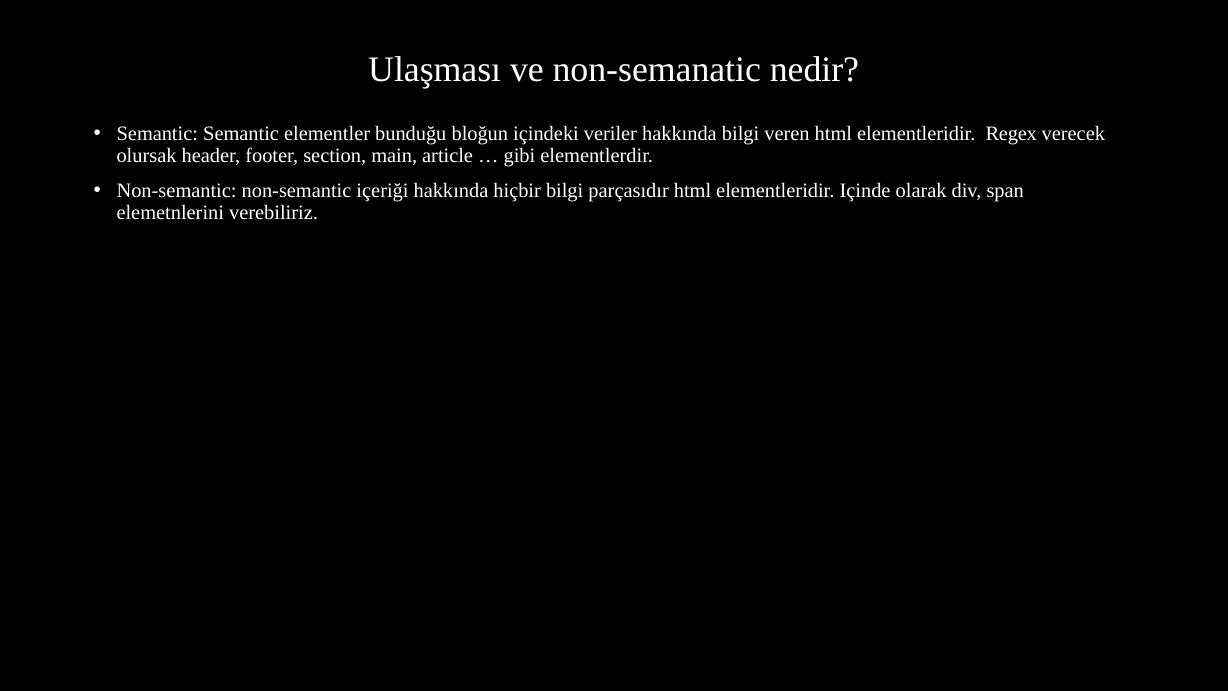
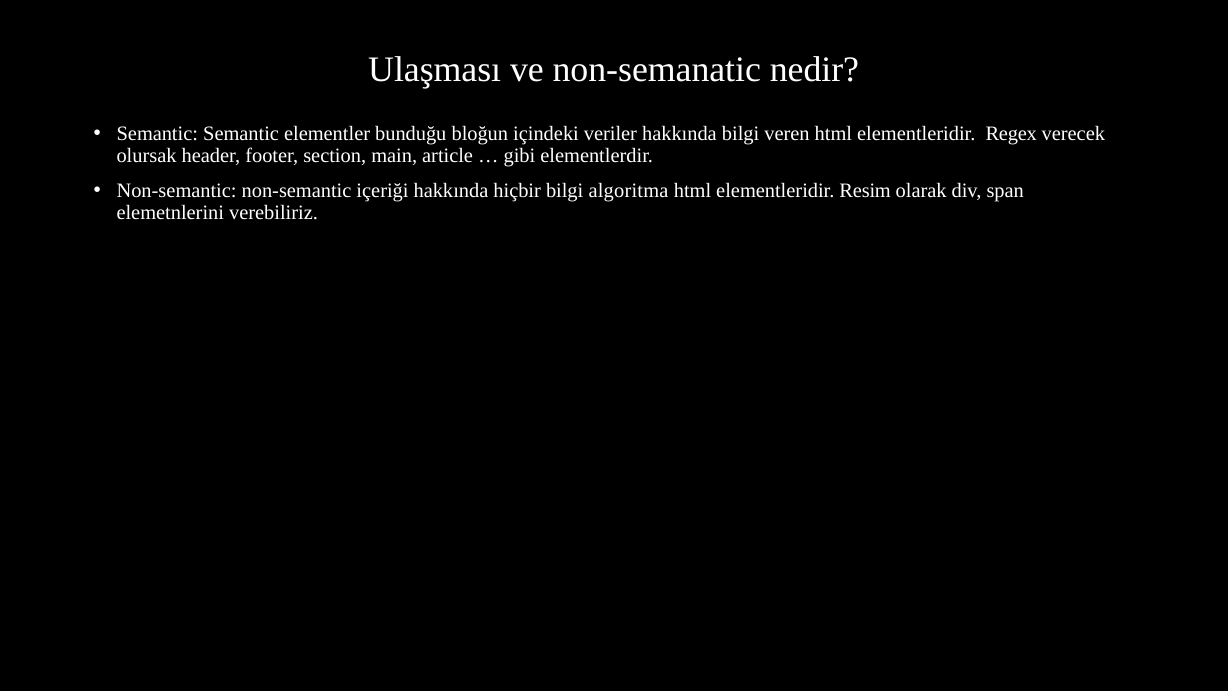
parçasıdır: parçasıdır -> algoritma
Içinde: Içinde -> Resim
